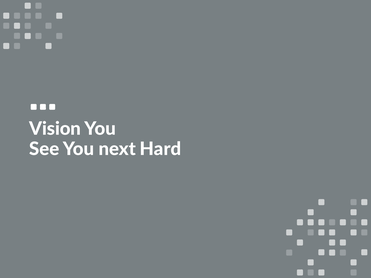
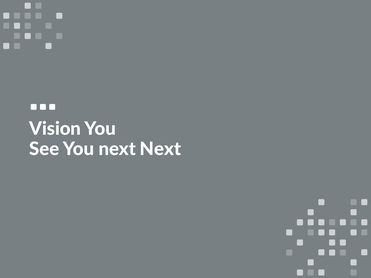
next Hard: Hard -> Next
